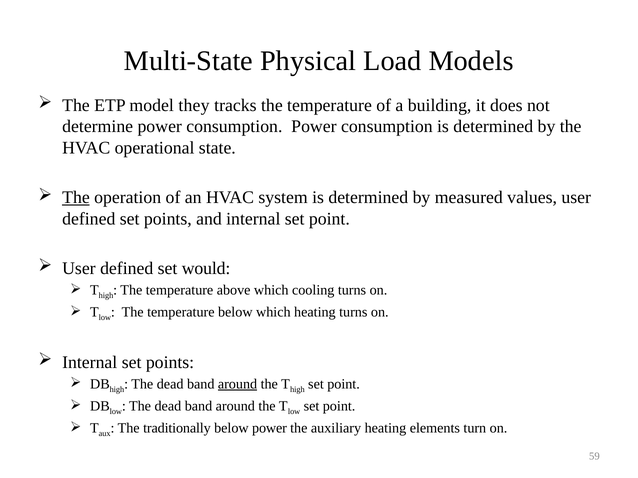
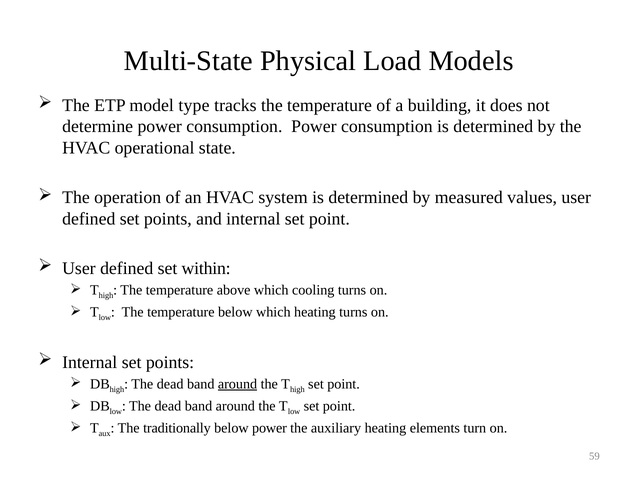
they: they -> type
The at (76, 198) underline: present -> none
would: would -> within
